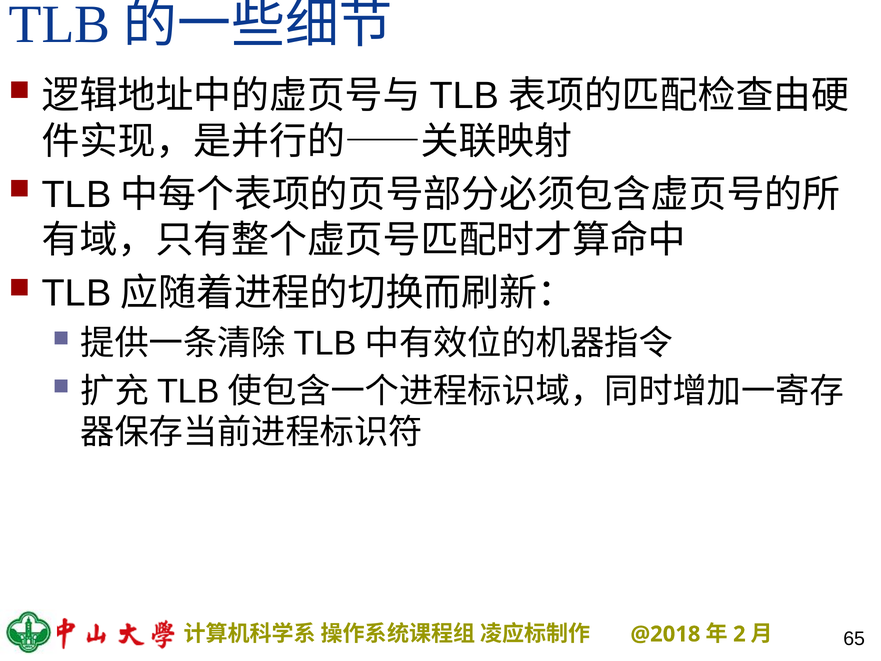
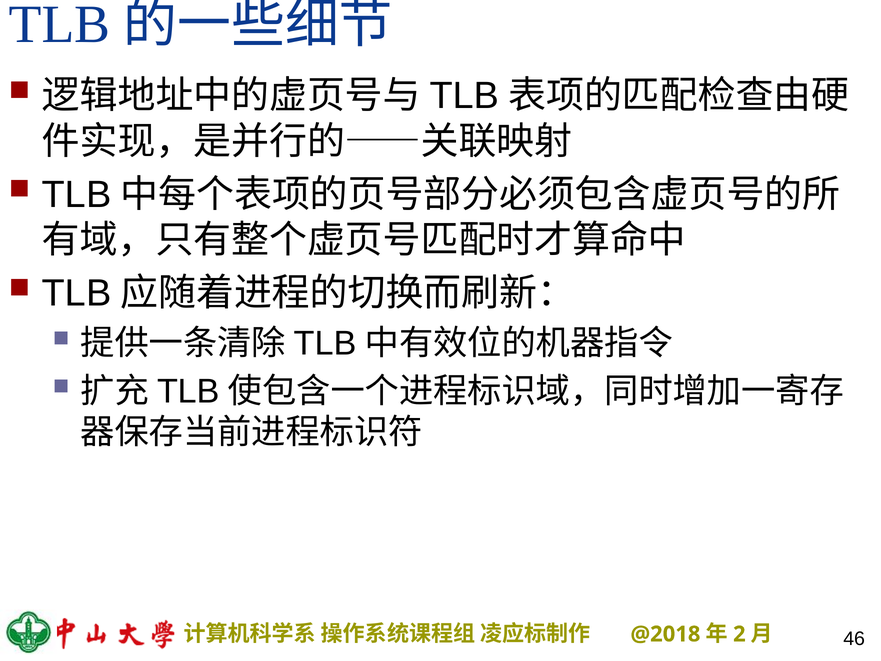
65: 65 -> 46
